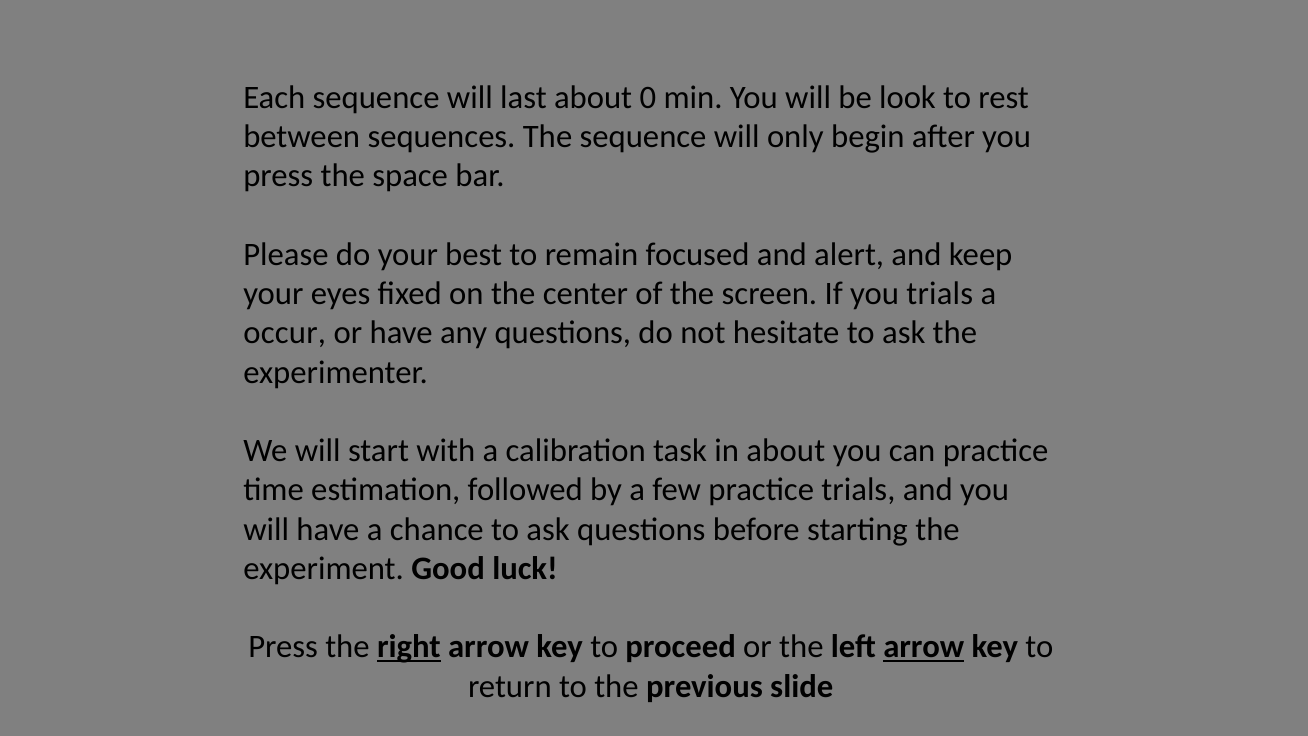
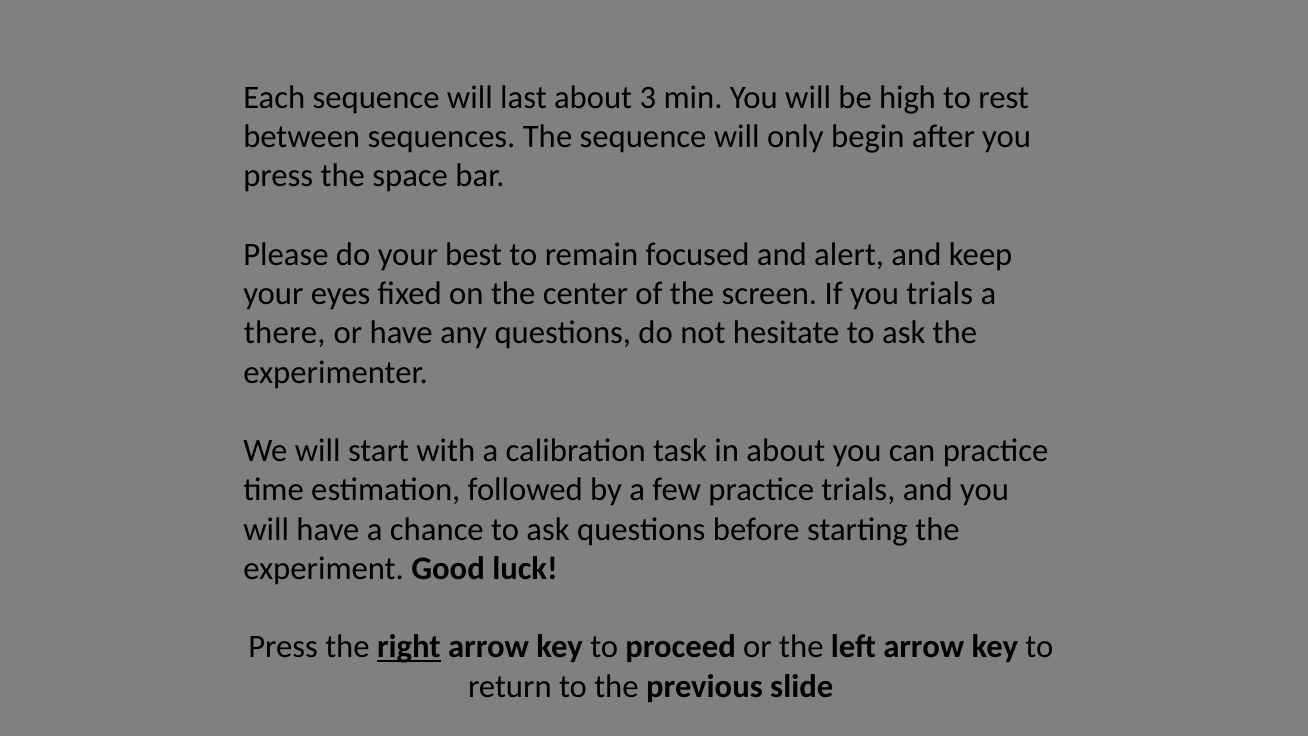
0: 0 -> 3
look: look -> high
occur: occur -> there
arrow at (924, 647) underline: present -> none
